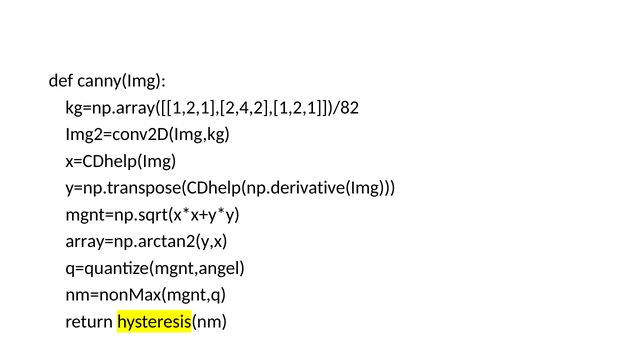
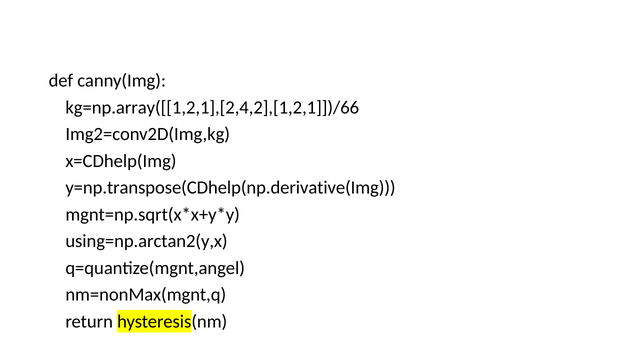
kg=np.array([[1,2,1],[2,4,2],[1,2,1]])/82: kg=np.array([[1,2,1],[2,4,2],[1,2,1]])/82 -> kg=np.array([[1,2,1],[2,4,2],[1,2,1]])/66
array=np.arctan2(y,x: array=np.arctan2(y,x -> using=np.arctan2(y,x
